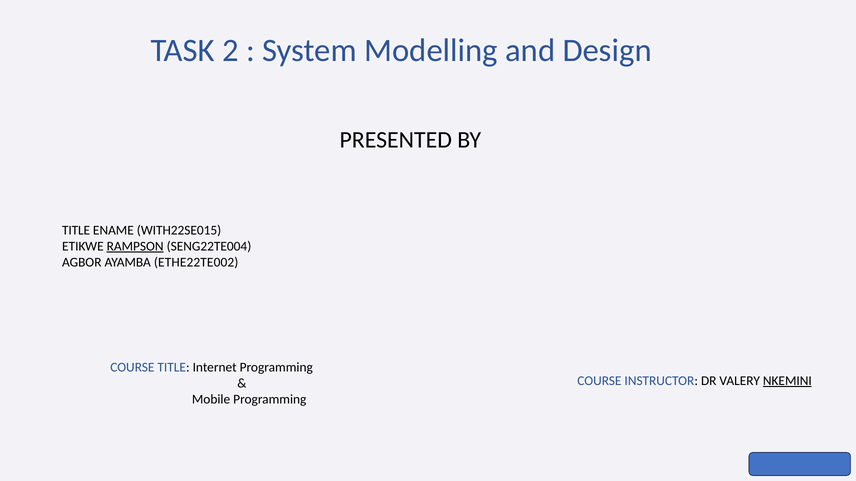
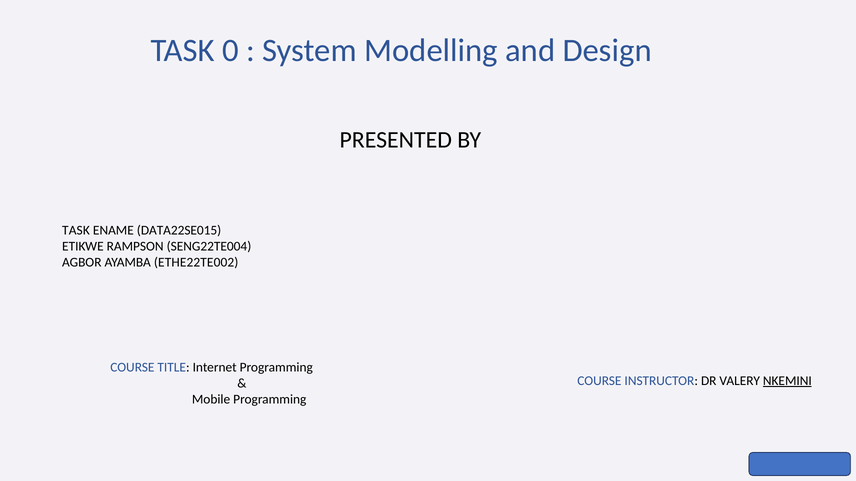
2: 2 -> 0
TITLE at (76, 230): TITLE -> TASK
WITH22SE015: WITH22SE015 -> DATA22SE015
RAMPSON underline: present -> none
